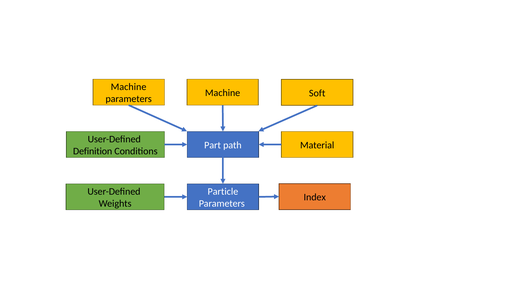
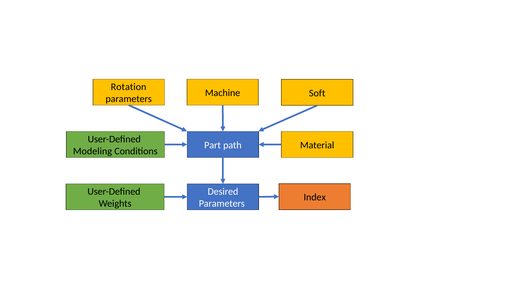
Machine at (129, 87): Machine -> Rotation
Definition: Definition -> Modeling
Particle: Particle -> Desired
